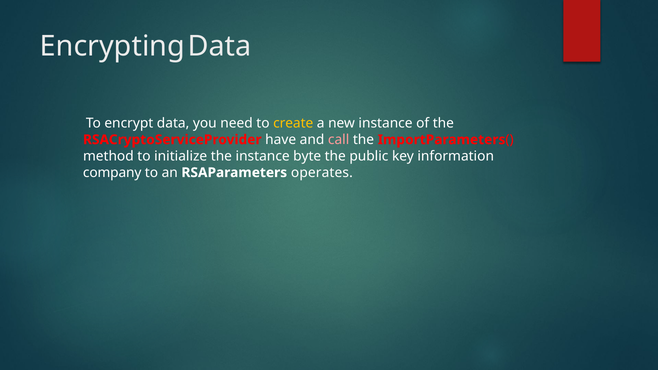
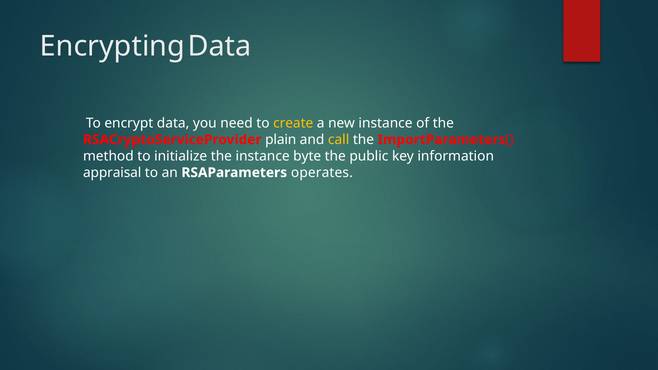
have: have -> plain
call colour: pink -> yellow
company: company -> appraisal
